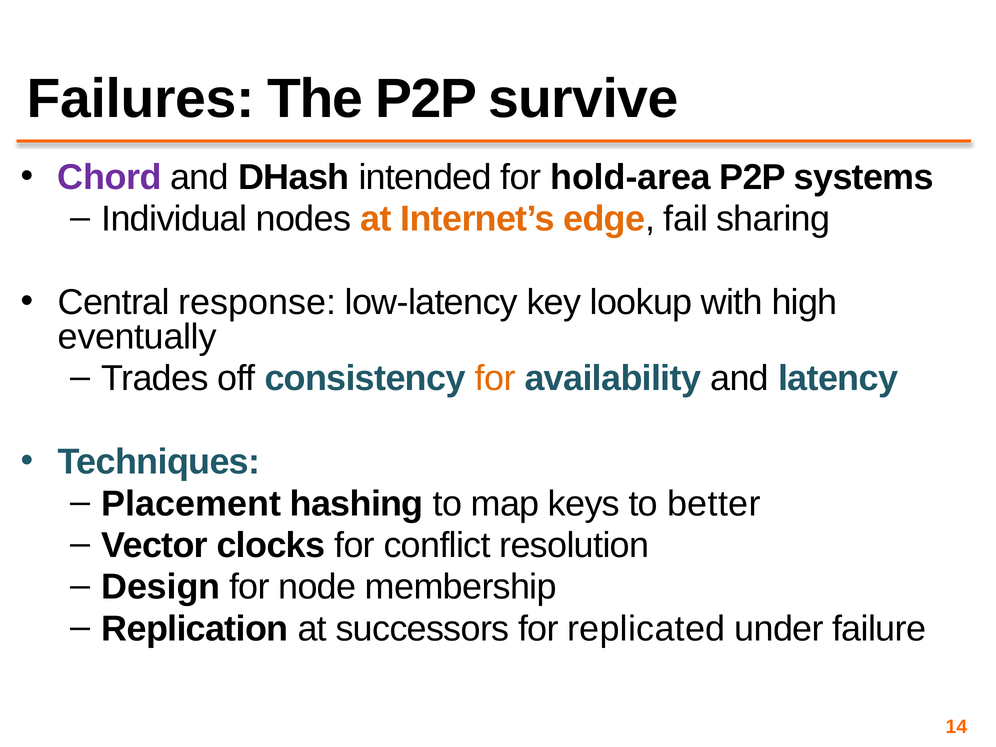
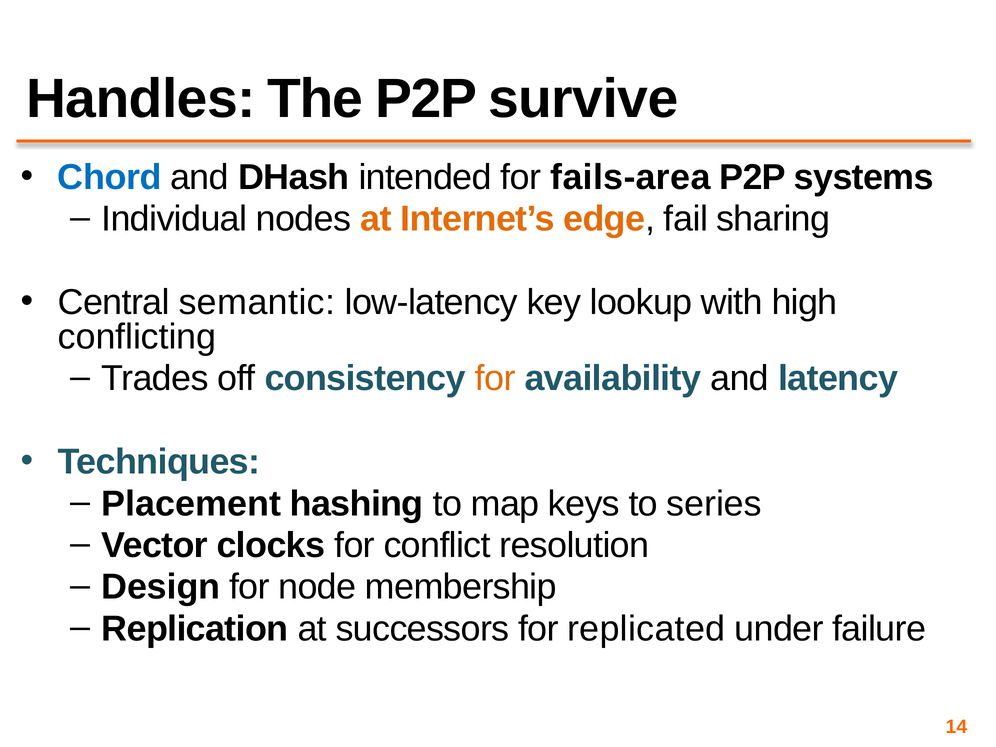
Failures: Failures -> Handles
Chord colour: purple -> blue
hold-area: hold-area -> fails-area
response: response -> semantic
eventually: eventually -> conflicting
better: better -> series
